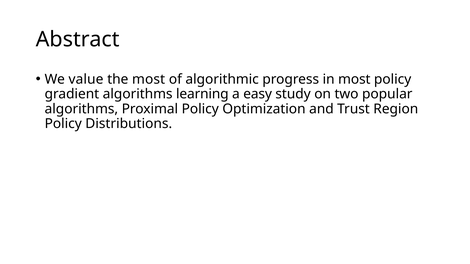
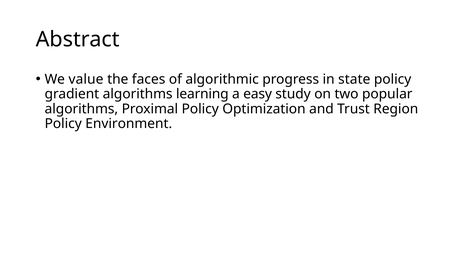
the most: most -> faces
in most: most -> state
Distributions: Distributions -> Environment
